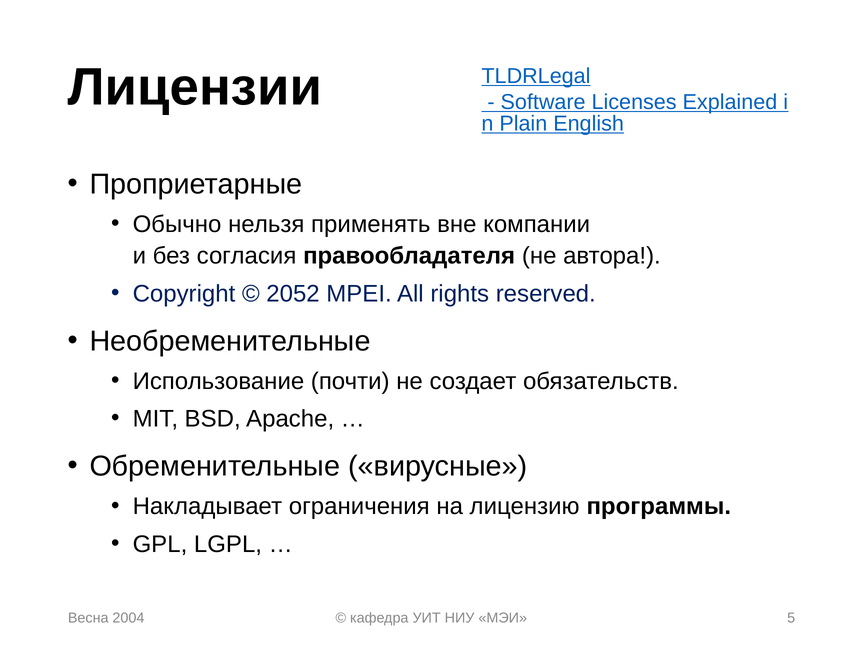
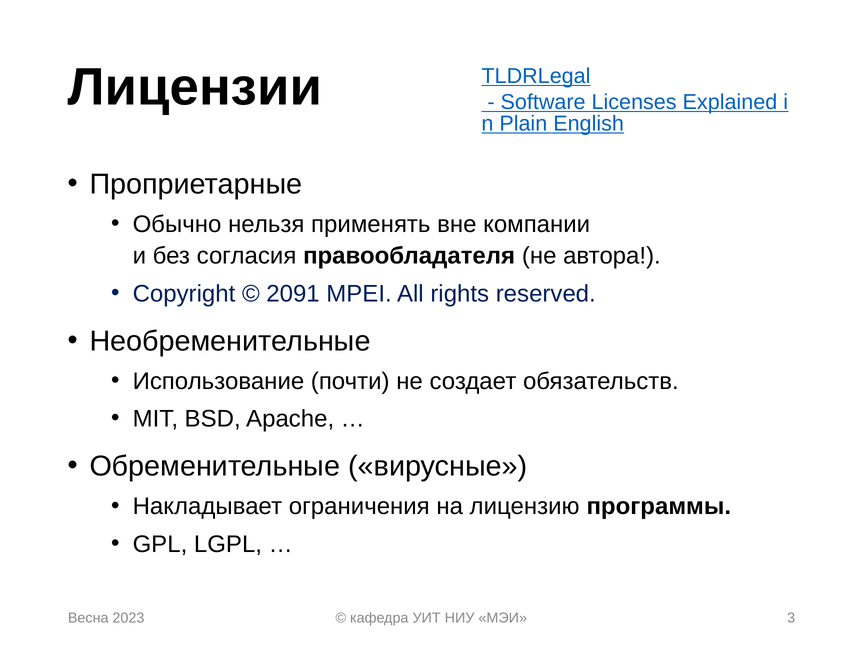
2052: 2052 -> 2091
2004: 2004 -> 2023
5: 5 -> 3
